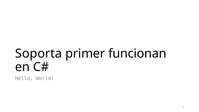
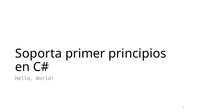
funcionan: funcionan -> principios
